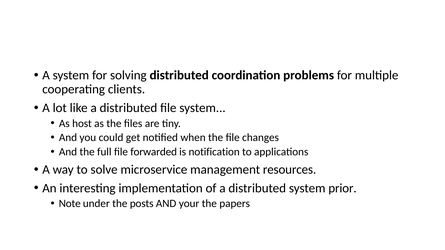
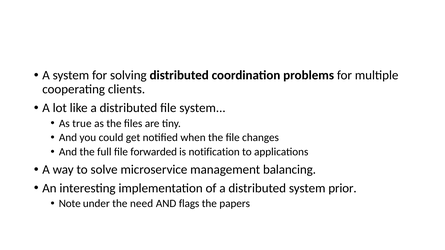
host: host -> true
resources: resources -> balancing
posts: posts -> need
your: your -> flags
